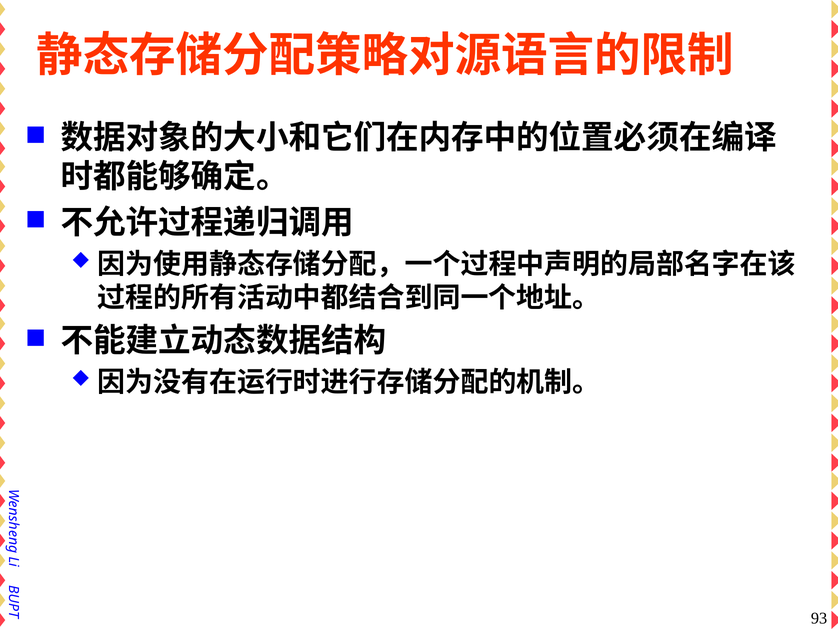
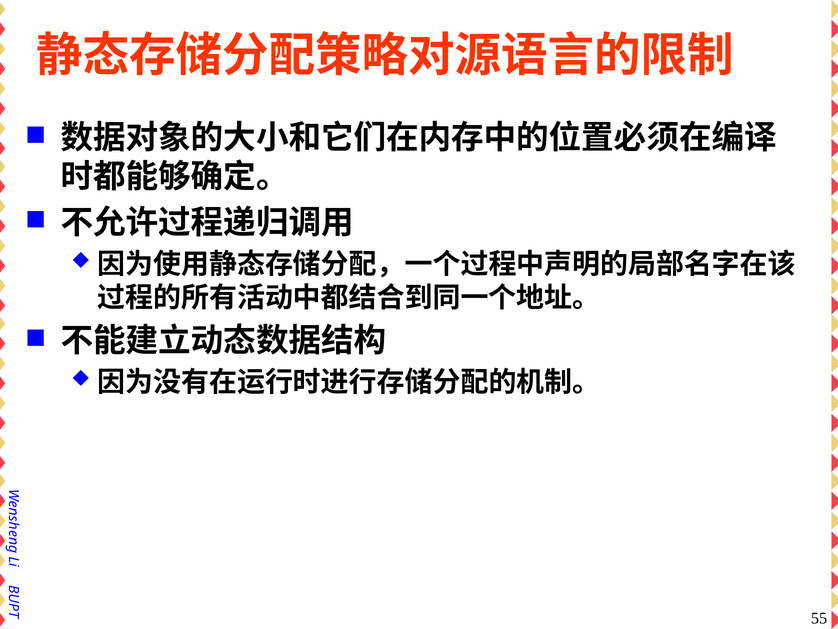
93: 93 -> 55
